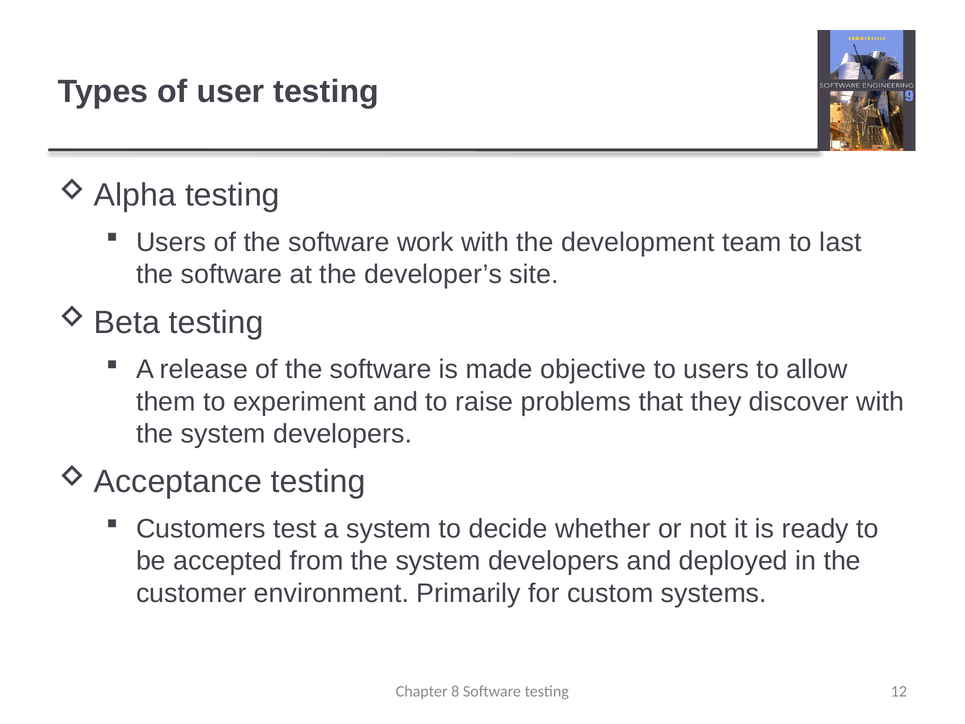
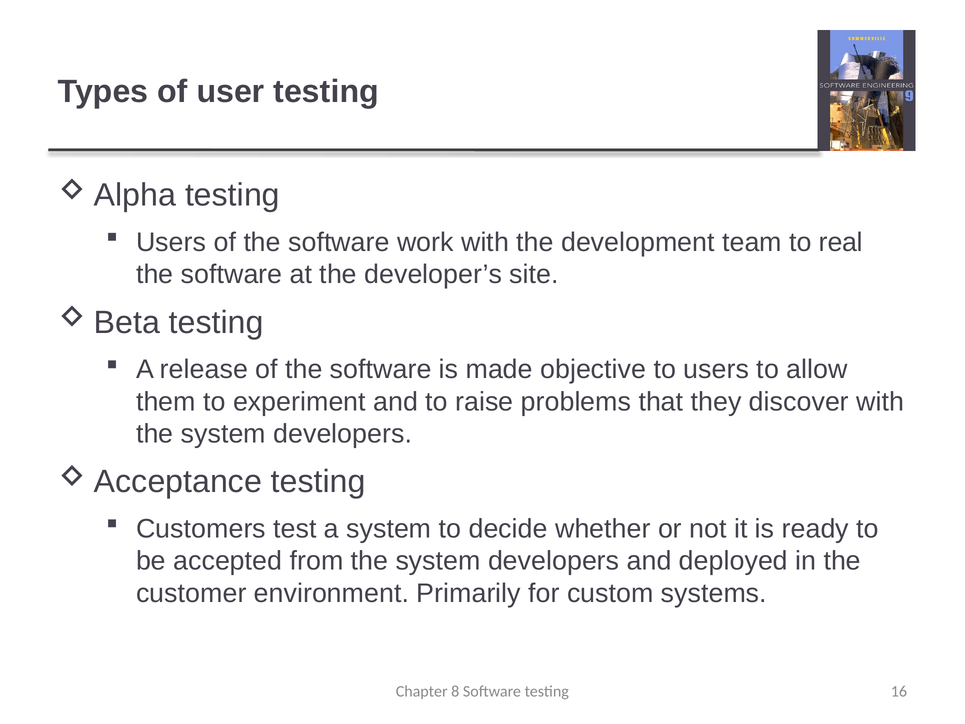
last: last -> real
12: 12 -> 16
